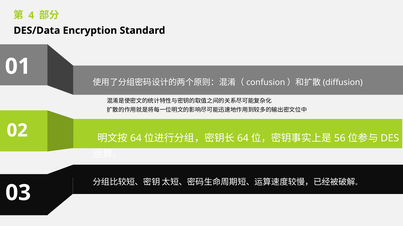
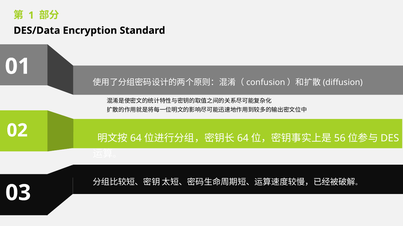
4: 4 -> 1
